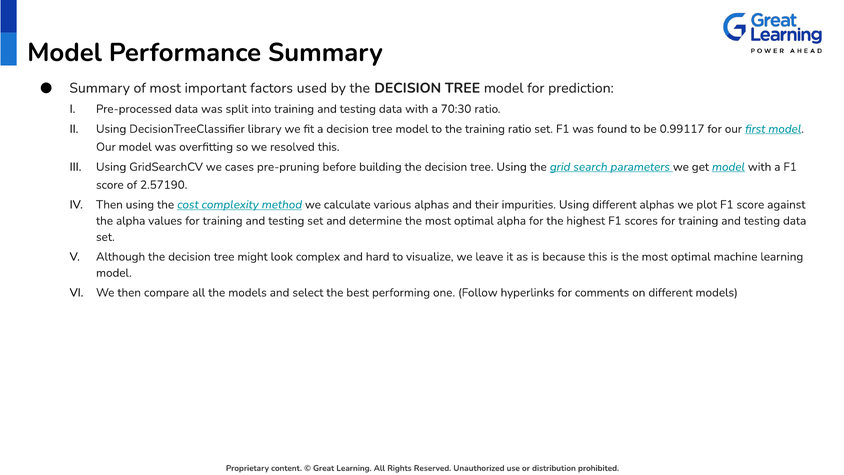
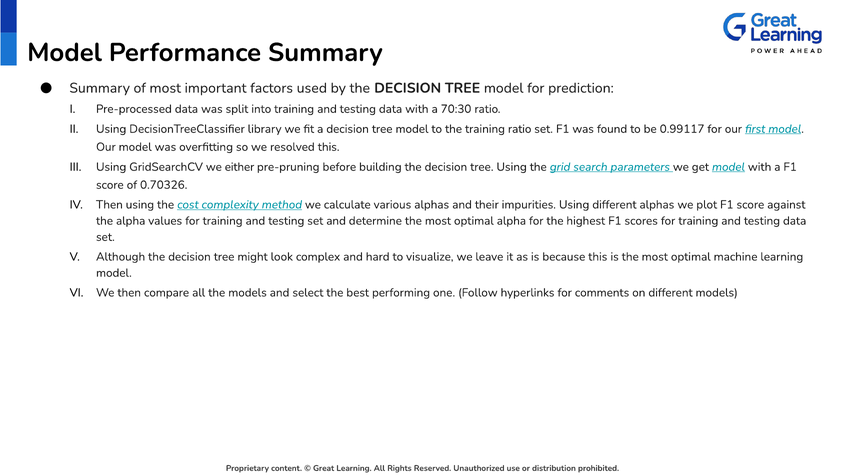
cases: cases -> either
2.57190: 2.57190 -> 0.70326
